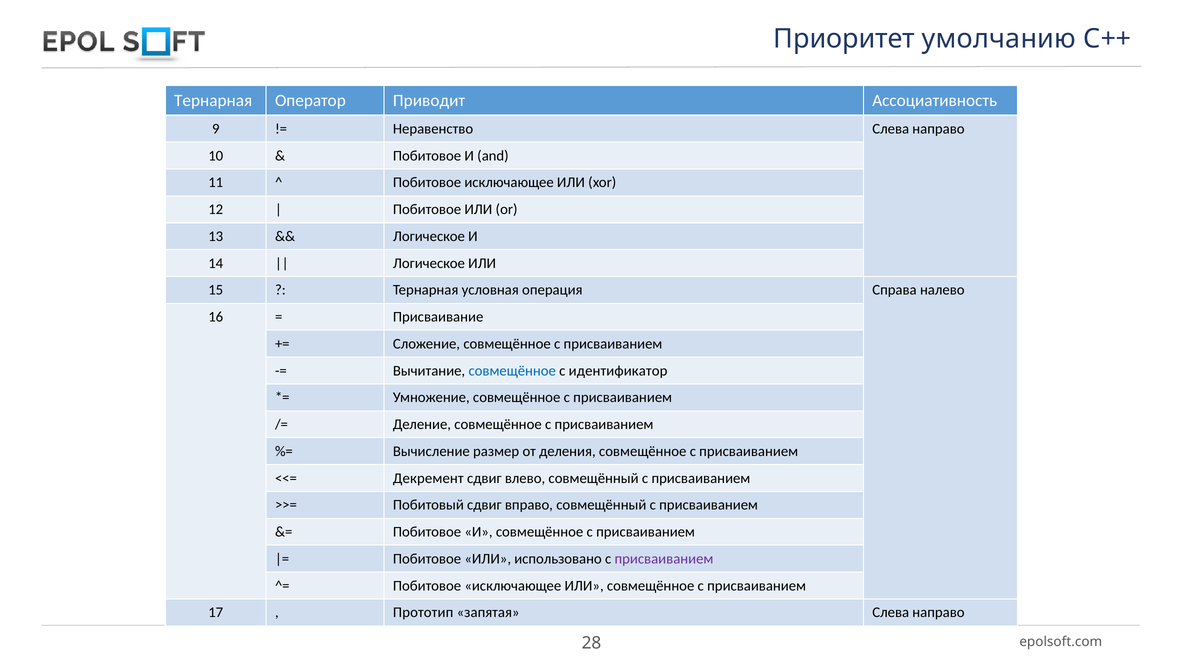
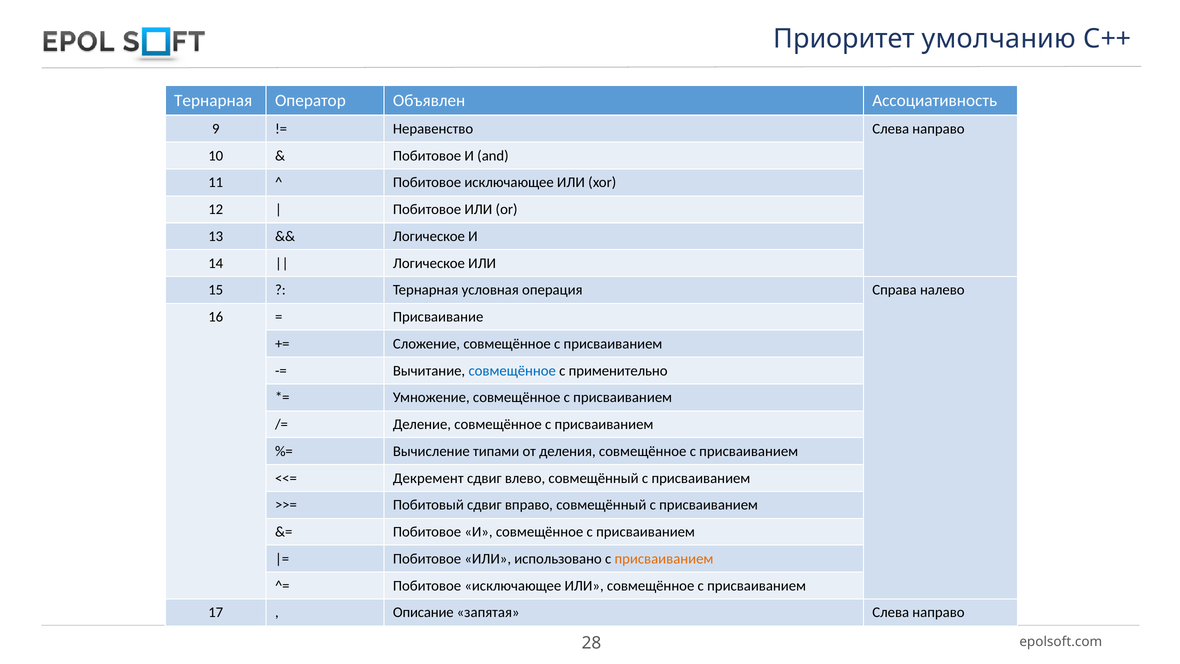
Приводит: Приводит -> Объявлен
идентификатор: идентификатор -> применительно
размер: размер -> типами
присваиванием at (664, 559) colour: purple -> orange
Прототип: Прототип -> Описание
